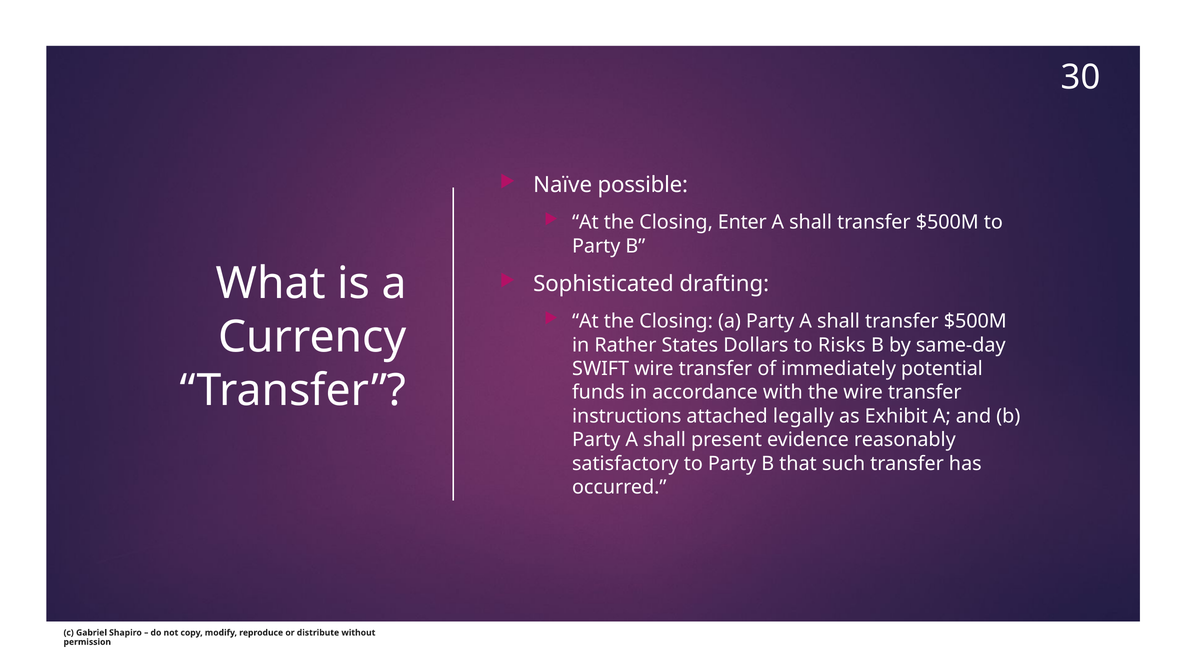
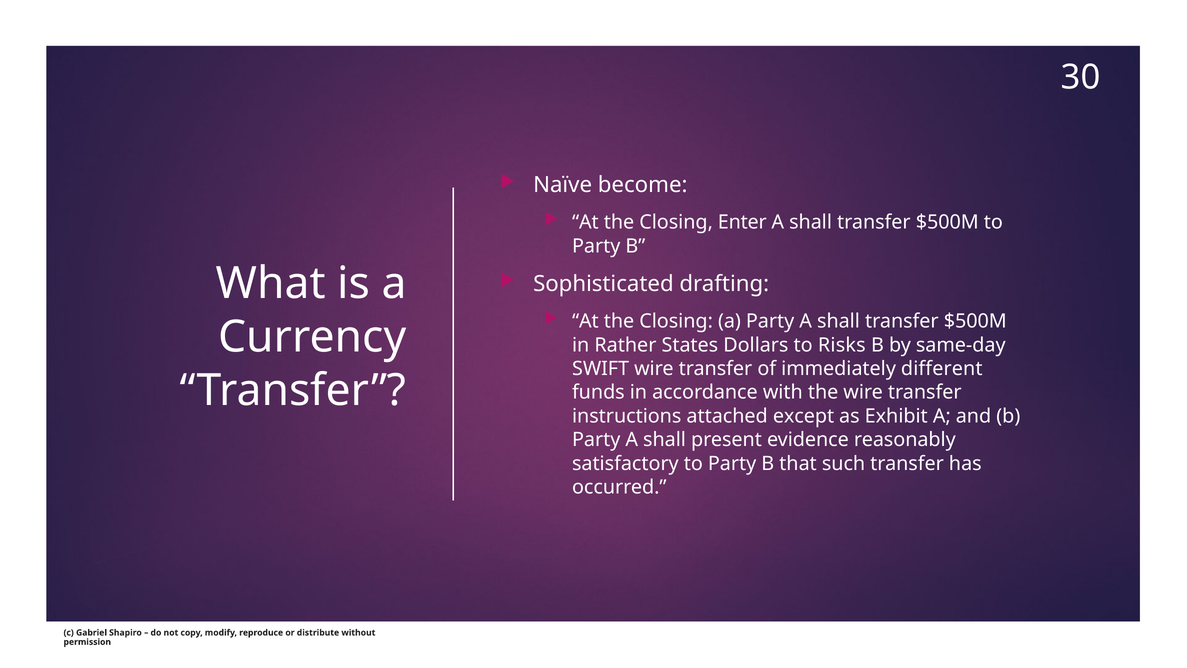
possible: possible -> become
potential: potential -> different
legally: legally -> except
